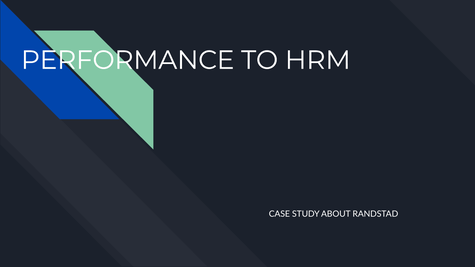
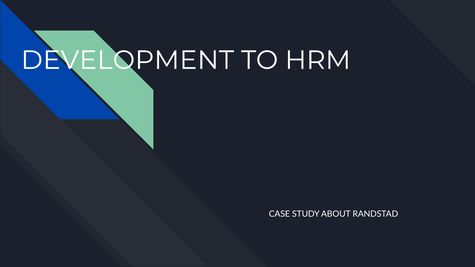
PERFORMANCE: PERFORMANCE -> DEVELOPMENT
